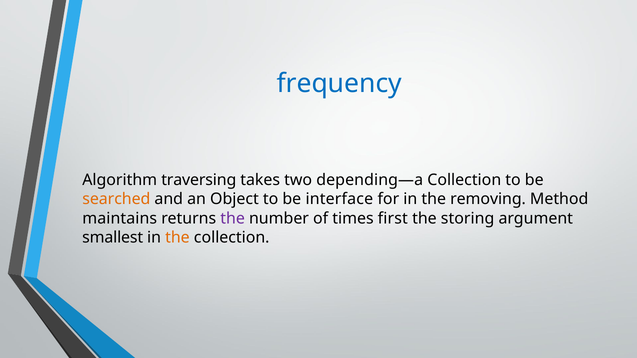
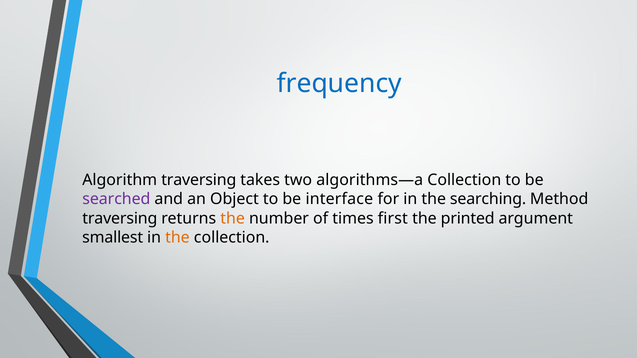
depending—a: depending—a -> algorithms—a
searched colour: orange -> purple
removing: removing -> searching
maintains at (120, 218): maintains -> traversing
the at (233, 218) colour: purple -> orange
storing: storing -> printed
